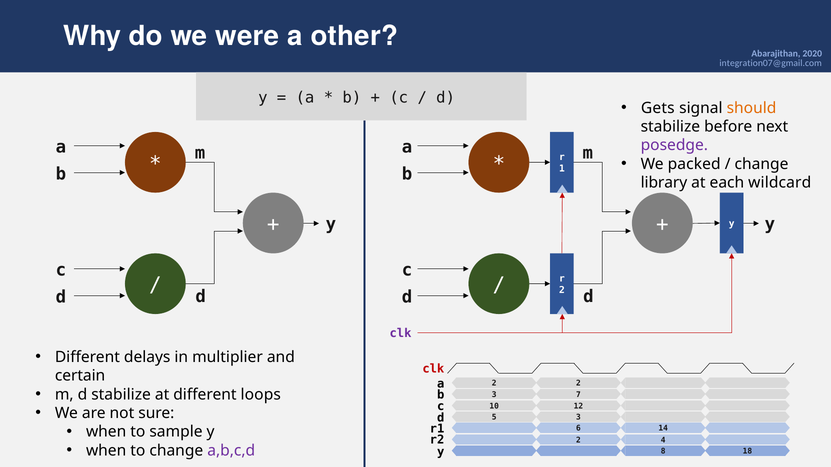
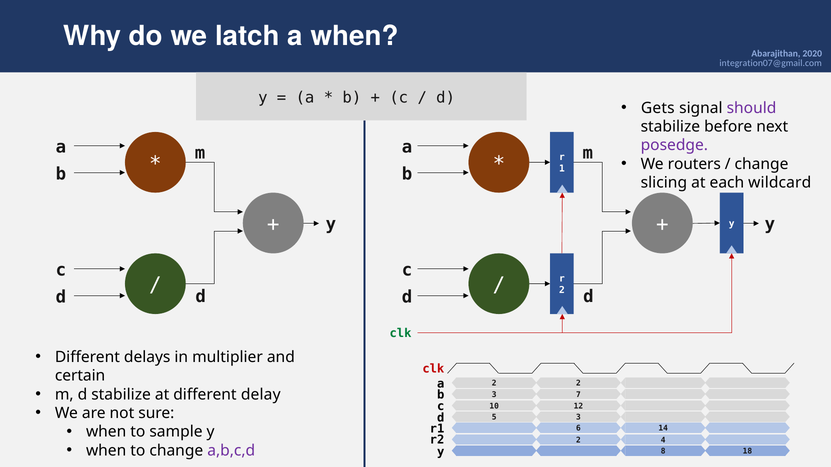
were: were -> latch
a other: other -> when
should colour: orange -> purple
packed: packed -> routers
library: library -> slicing
clk at (401, 334) colour: purple -> green
loops: loops -> delay
